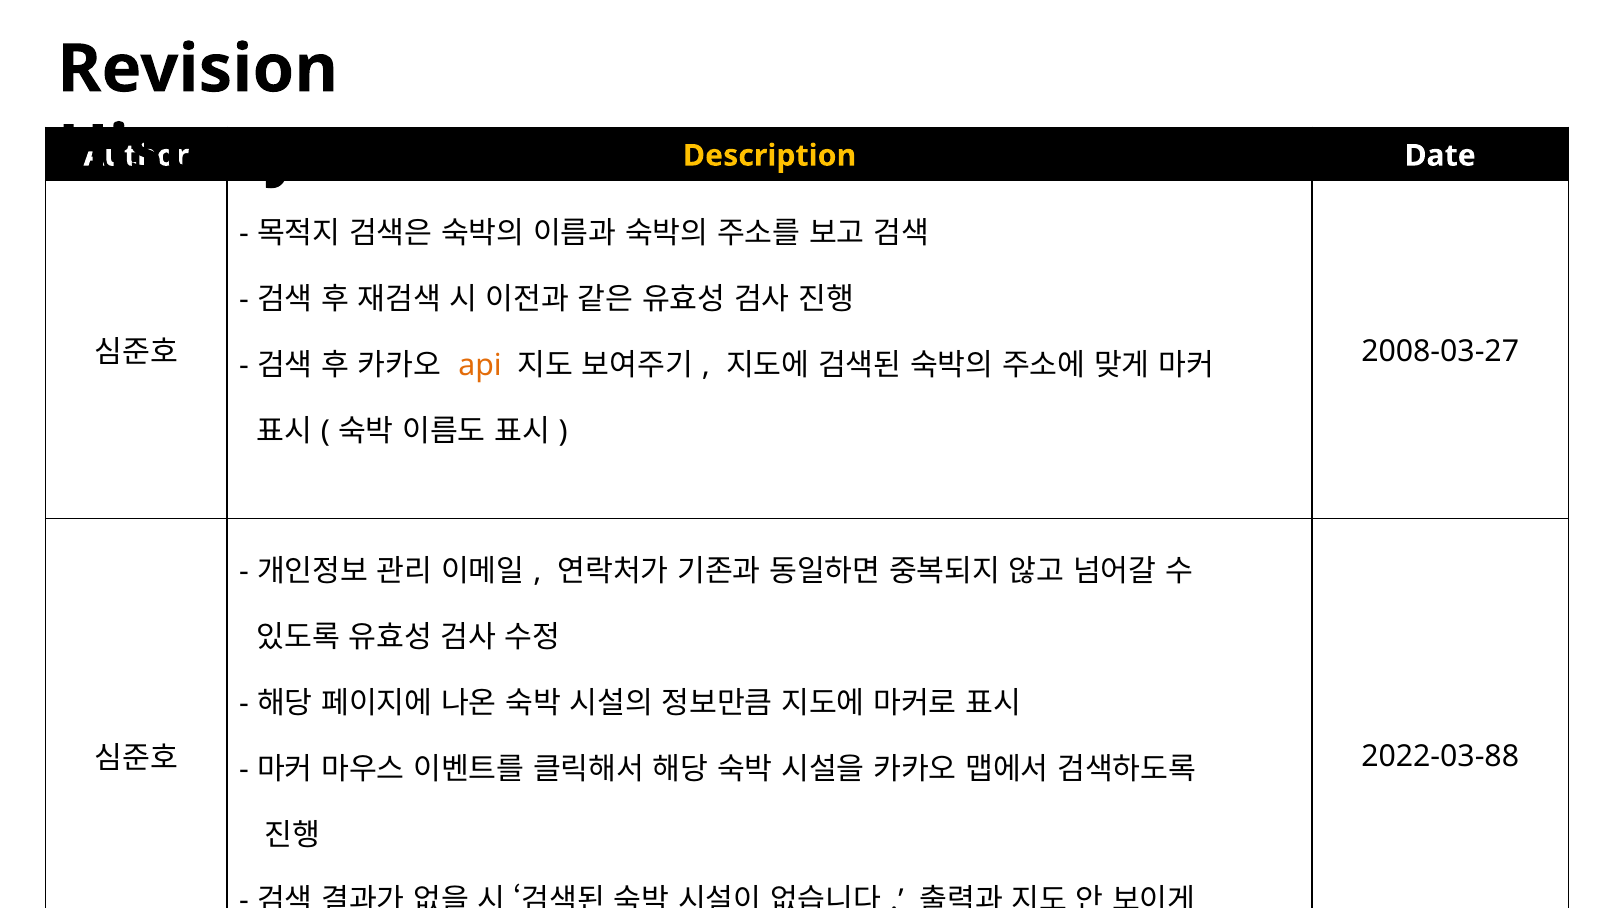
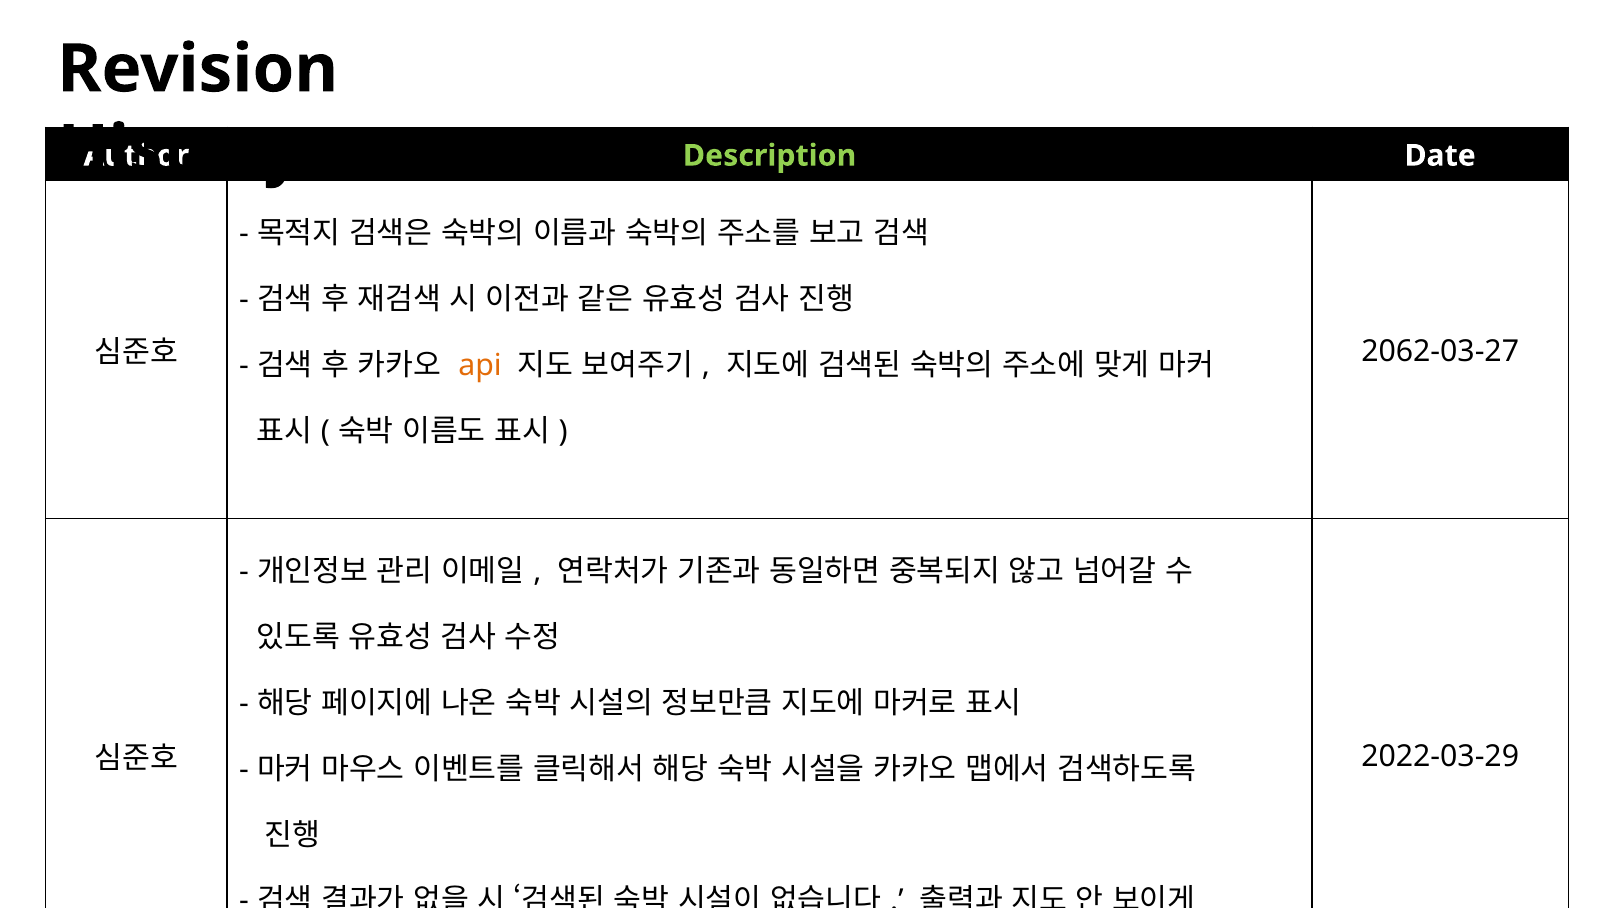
Description colour: yellow -> light green
2008-03-27: 2008-03-27 -> 2062-03-27
2022-03-88: 2022-03-88 -> 2022-03-29
